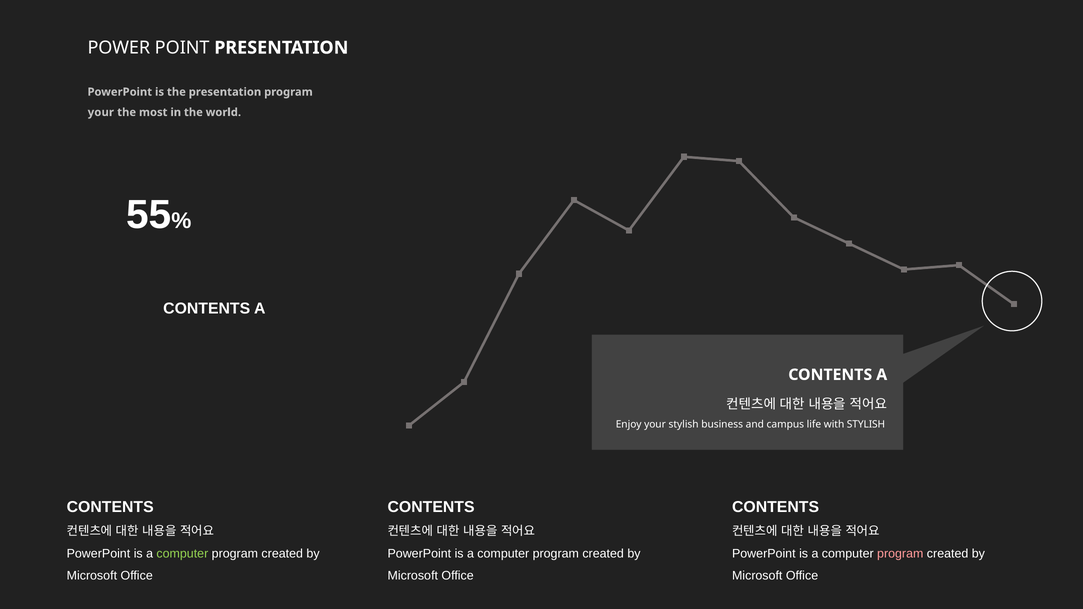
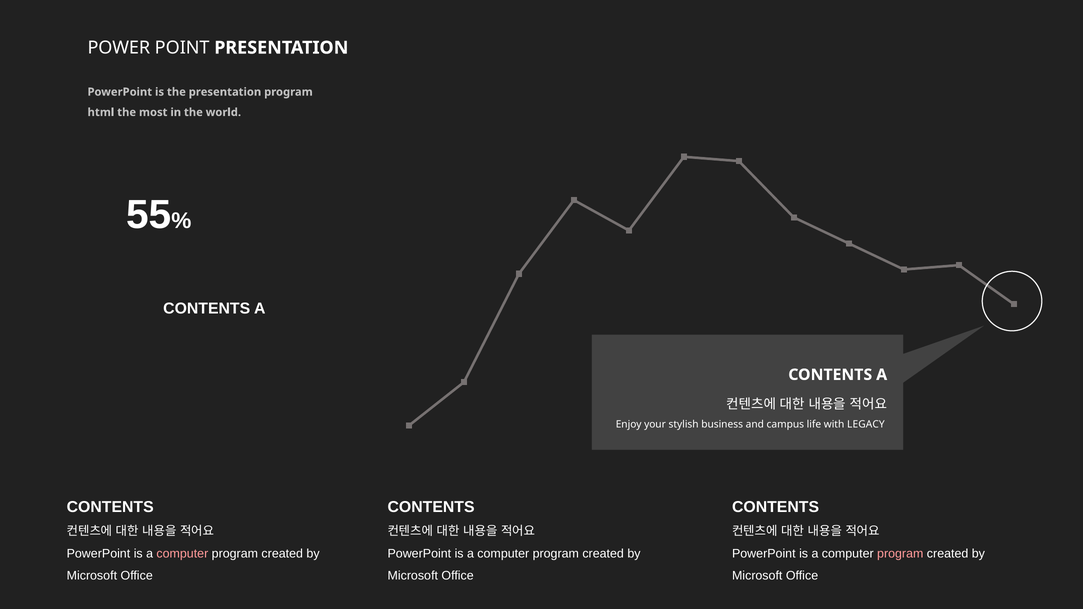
your at (101, 112): your -> html
with STYLISH: STYLISH -> LEGACY
computer at (182, 554) colour: light green -> pink
